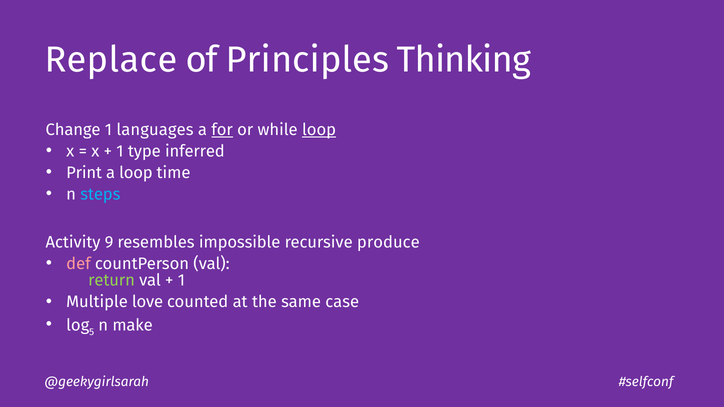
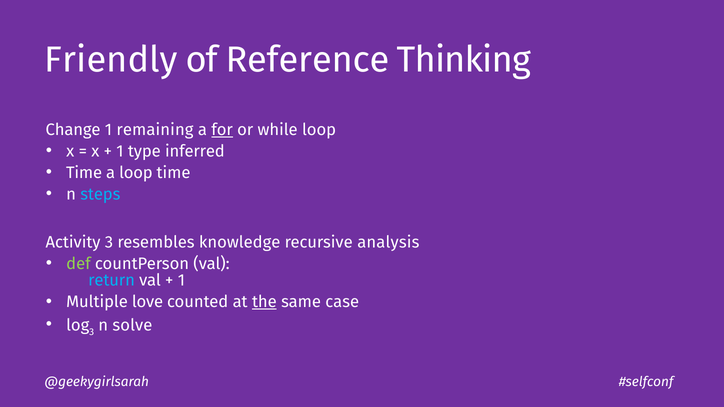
Replace: Replace -> Friendly
Principles: Principles -> Reference
languages: languages -> remaining
loop at (319, 130) underline: present -> none
Print at (84, 173): Print -> Time
Activity 9: 9 -> 3
impossible: impossible -> knowledge
produce: produce -> analysis
def colour: pink -> light green
return colour: light green -> light blue
the underline: none -> present
5 at (92, 332): 5 -> 3
make: make -> solve
